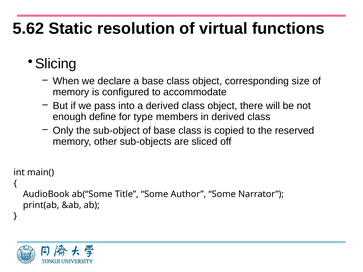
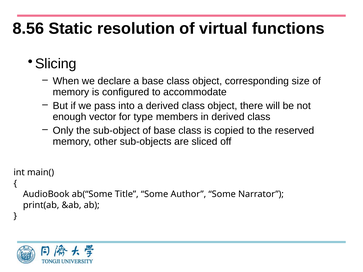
5.62: 5.62 -> 8.56
define: define -> vector
